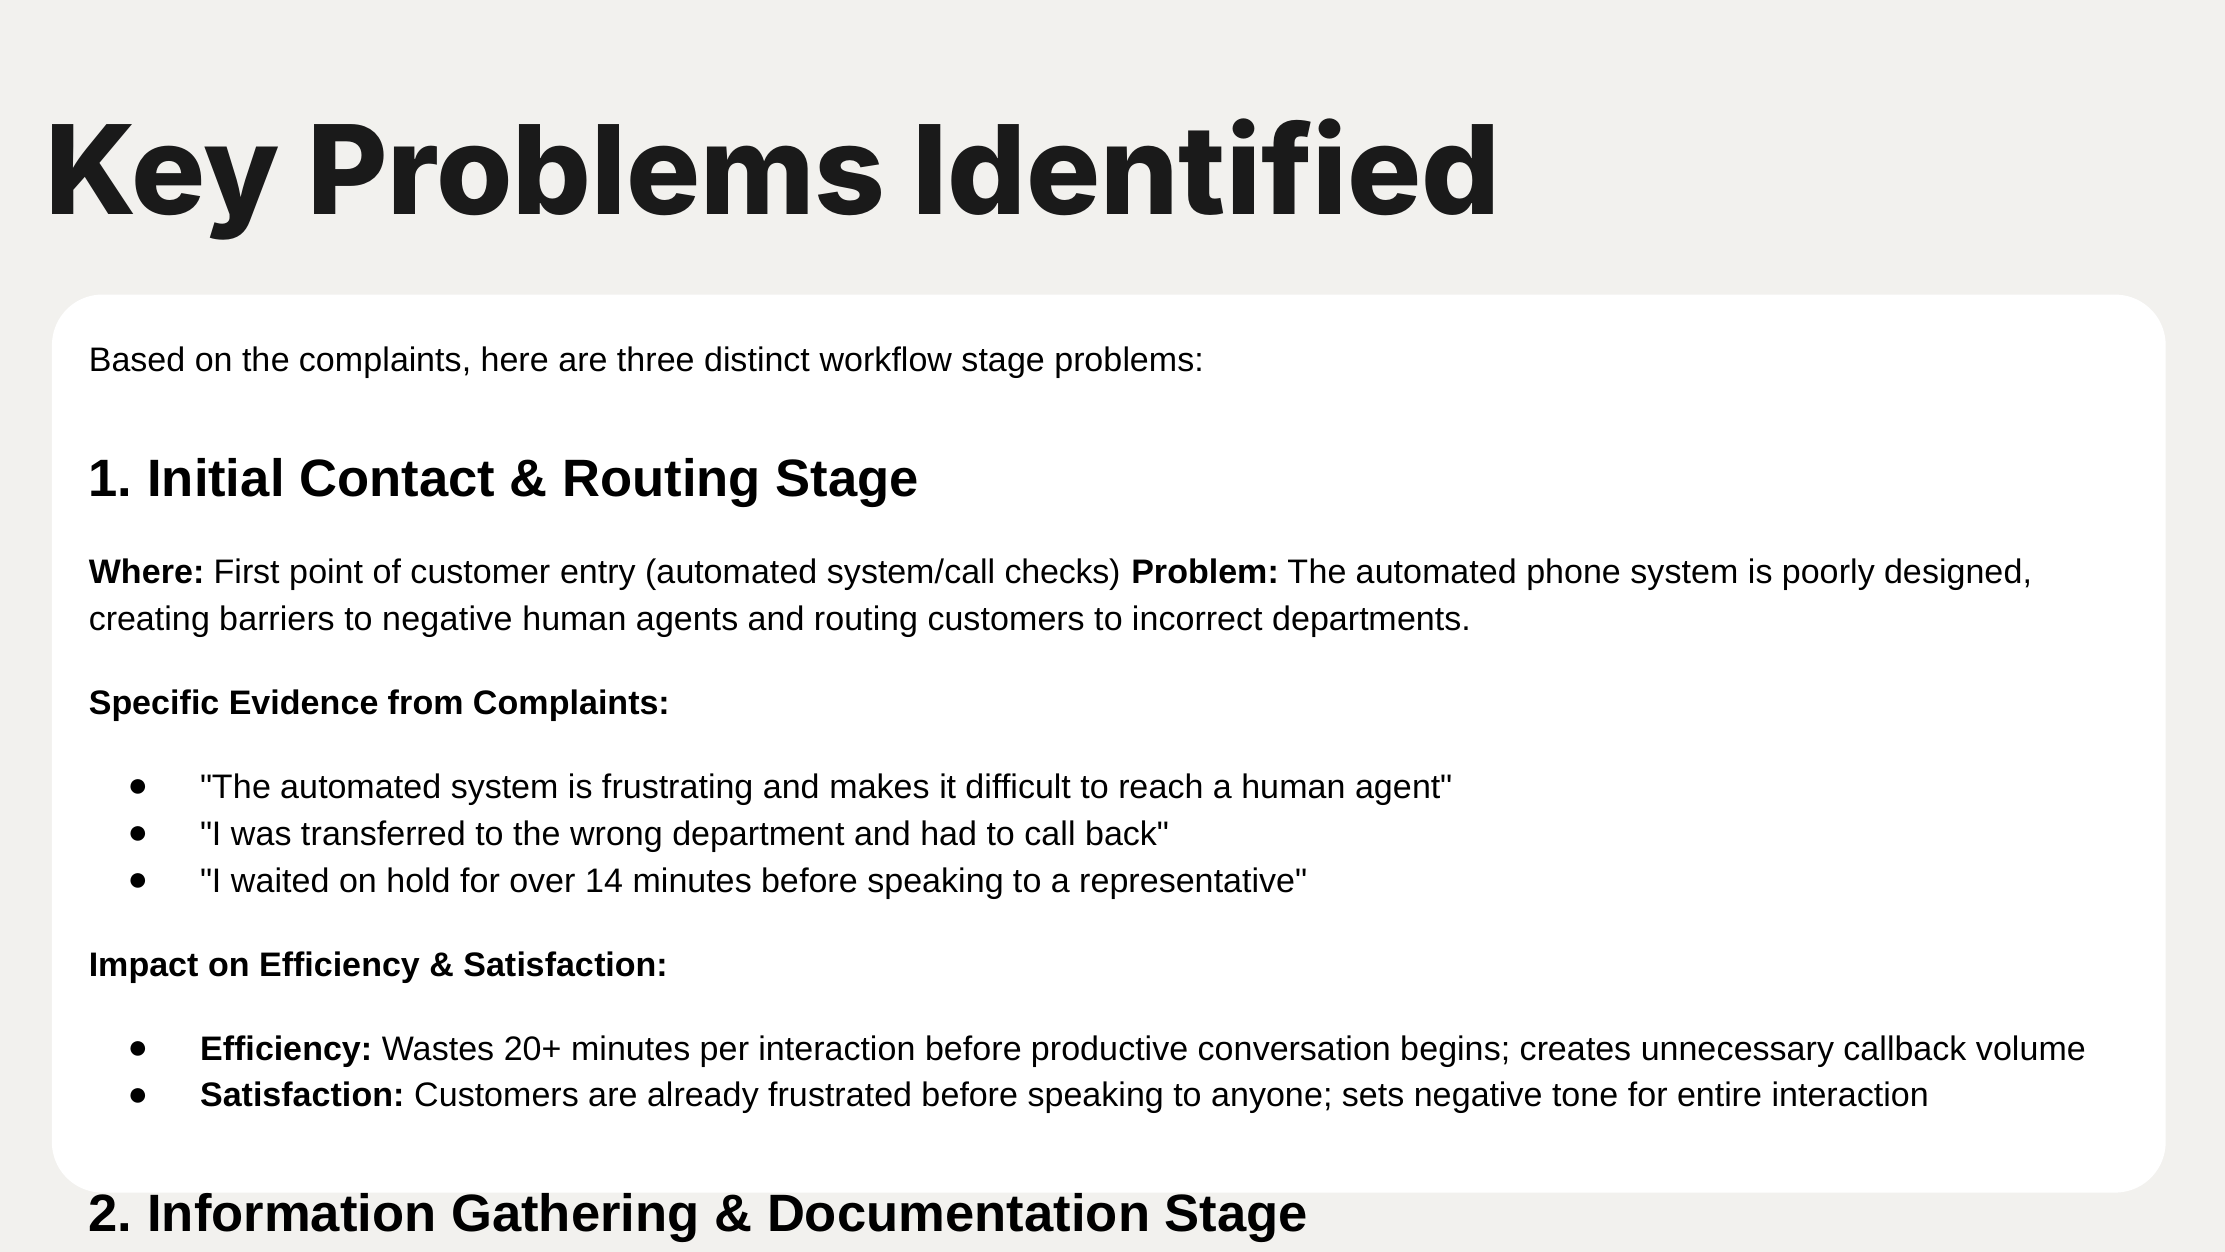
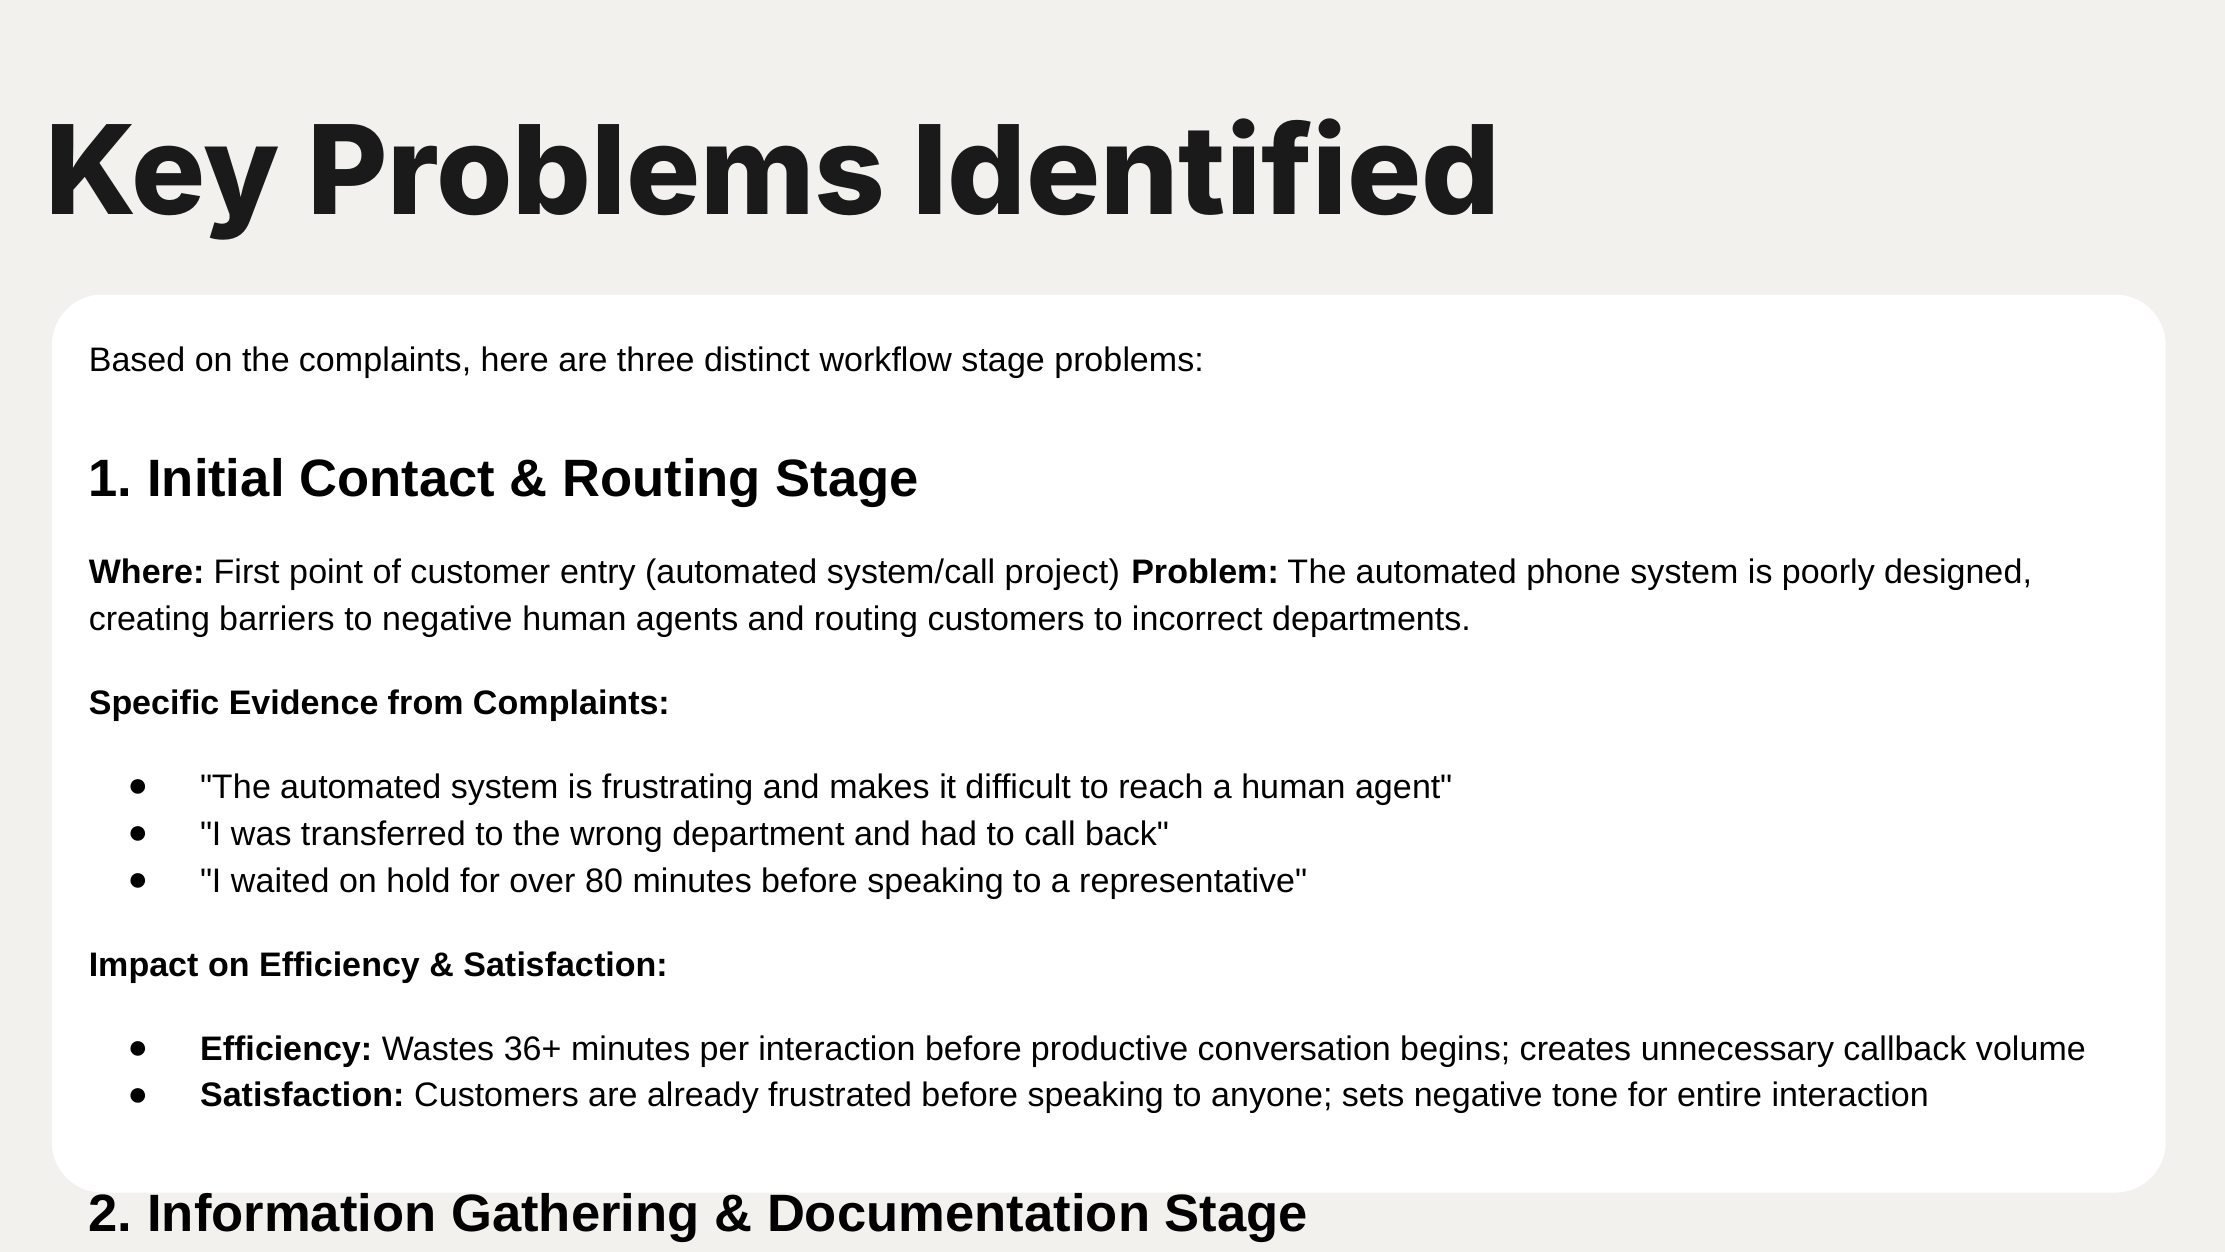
checks: checks -> project
14: 14 -> 80
20+: 20+ -> 36+
